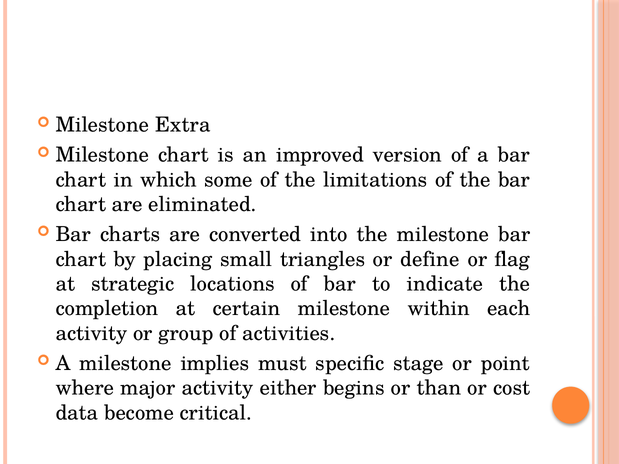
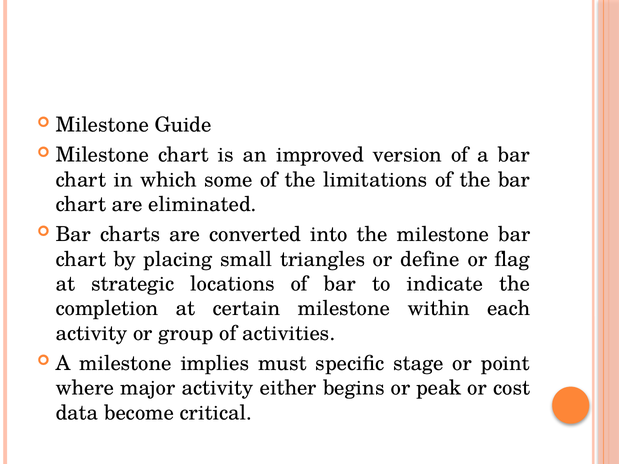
Extra: Extra -> Guide
than: than -> peak
